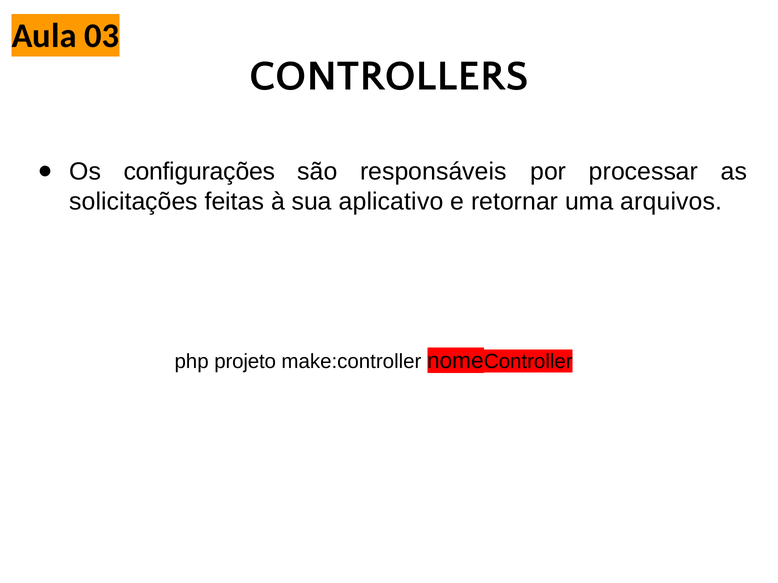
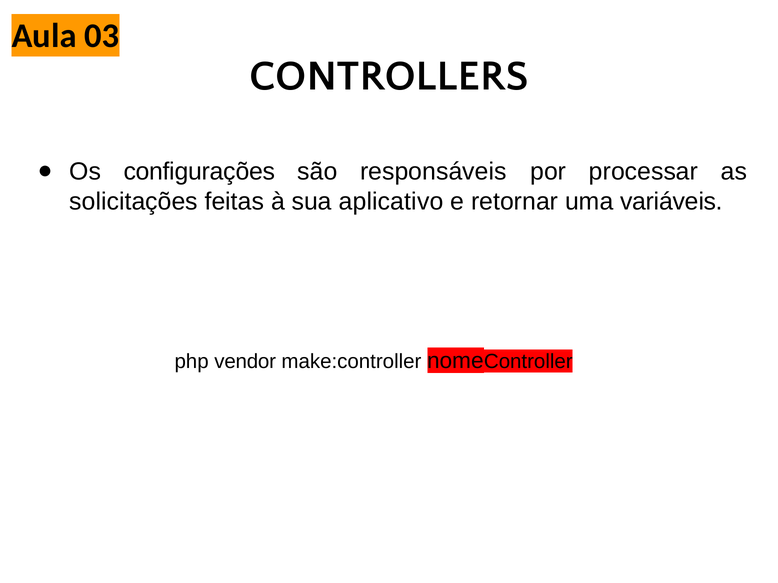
arquivos: arquivos -> variáveis
projeto: projeto -> vendor
